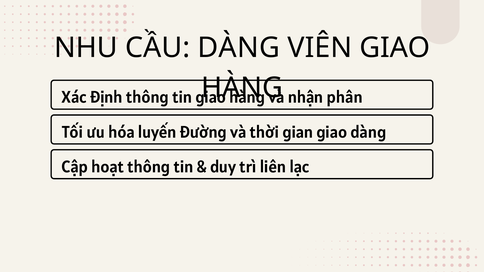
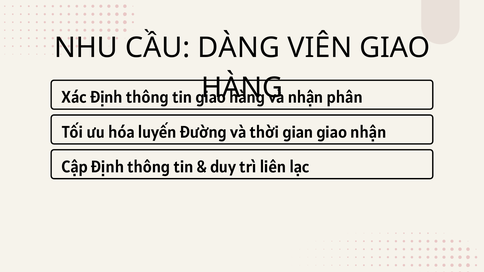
giao dàng: dàng -> nhận
Cập hoạt: hoạt -> định
